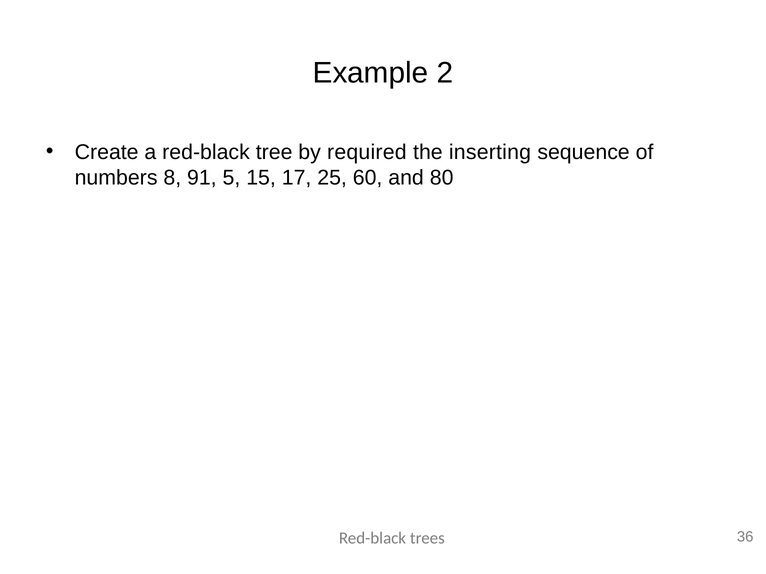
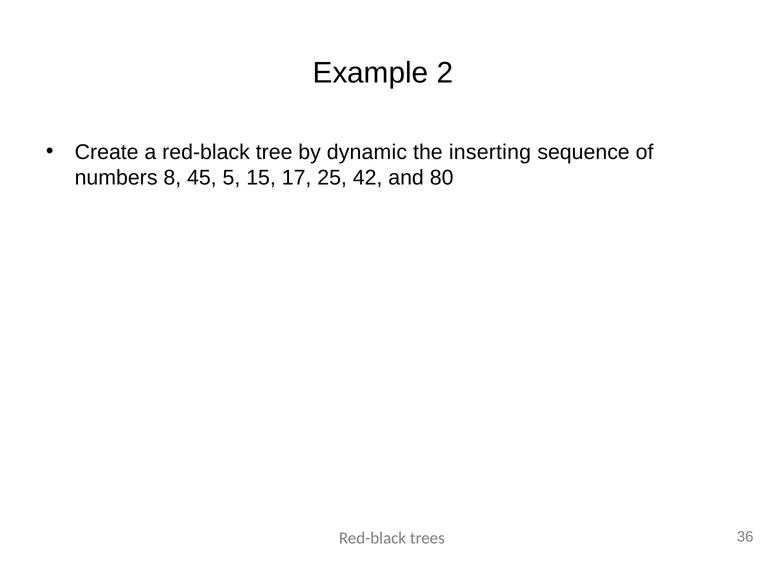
required: required -> dynamic
91: 91 -> 45
60: 60 -> 42
